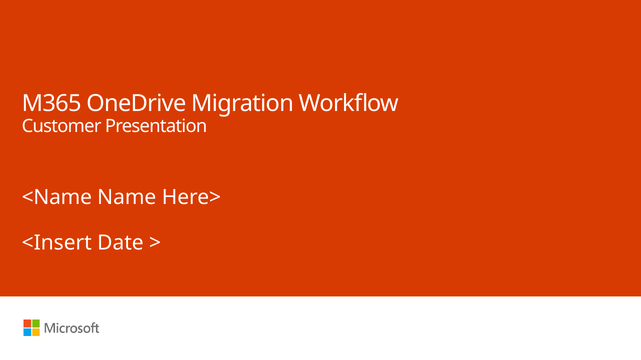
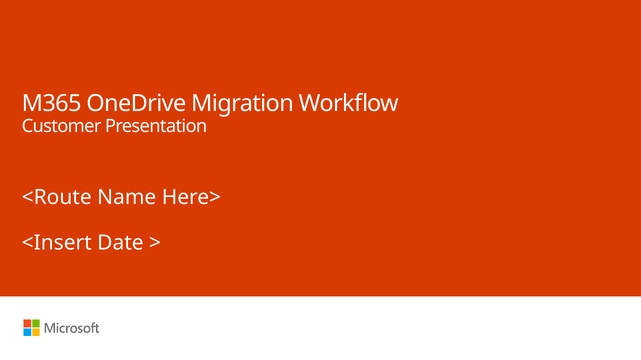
<Name: <Name -> <Route
